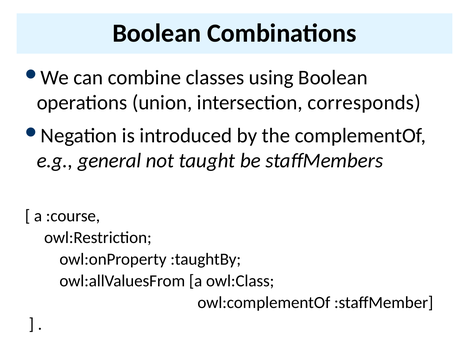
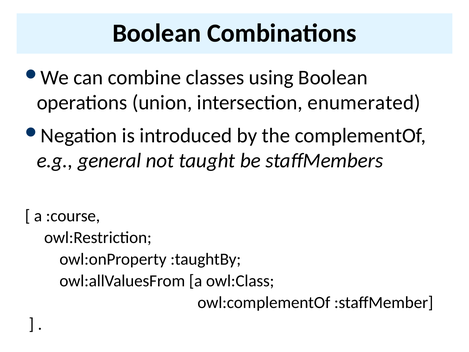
corresponds: corresponds -> enumerated
